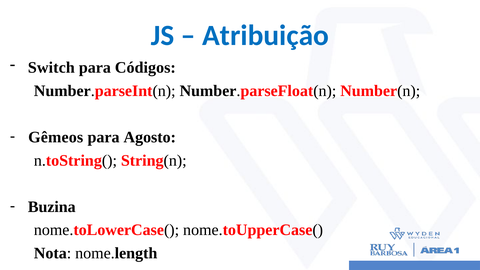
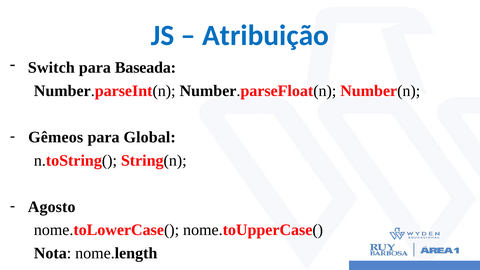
Códigos: Códigos -> Baseada
Agosto: Agosto -> Global
Buzina: Buzina -> Agosto
